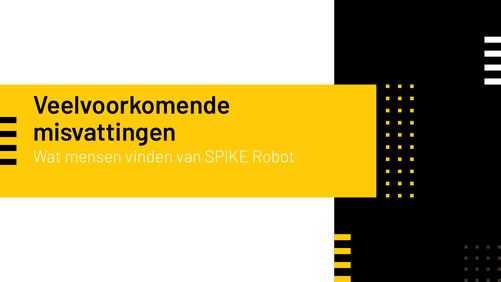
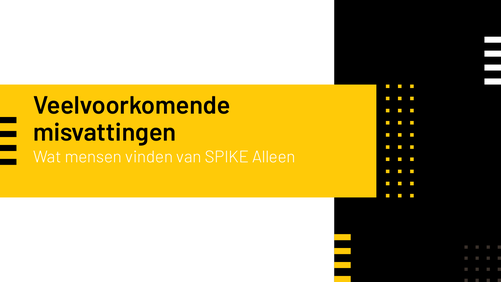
Robot: Robot -> Alleen
